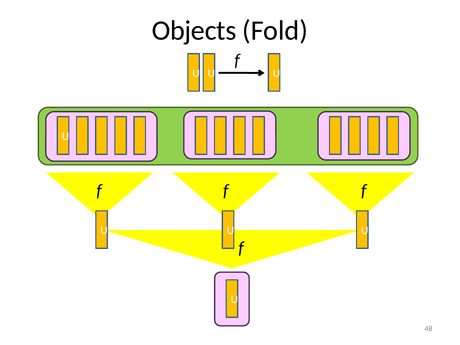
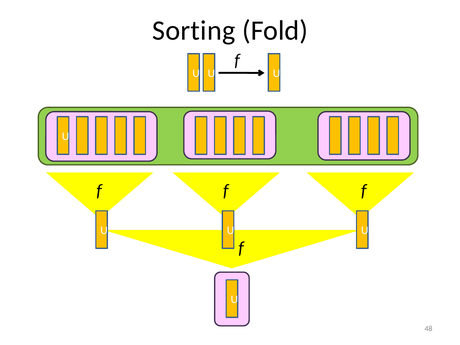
Objects: Objects -> Sorting
